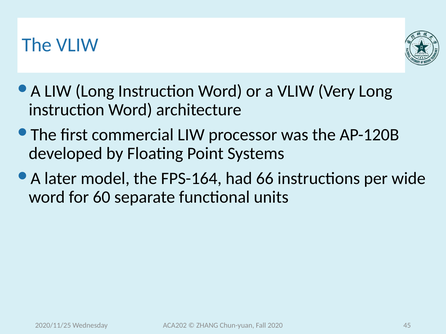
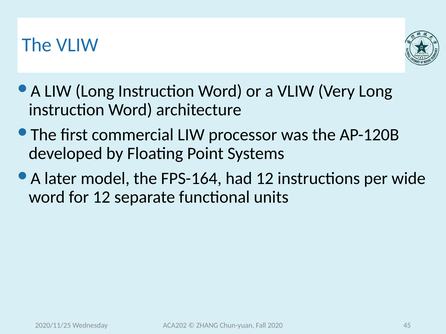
had 66: 66 -> 12
for 60: 60 -> 12
